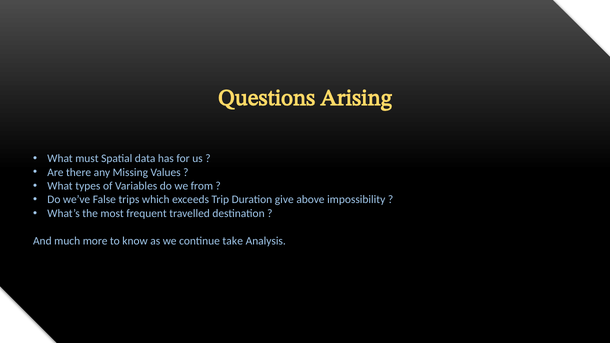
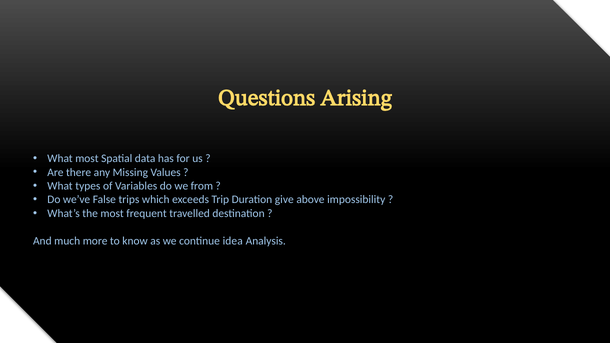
What must: must -> most
take: take -> idea
